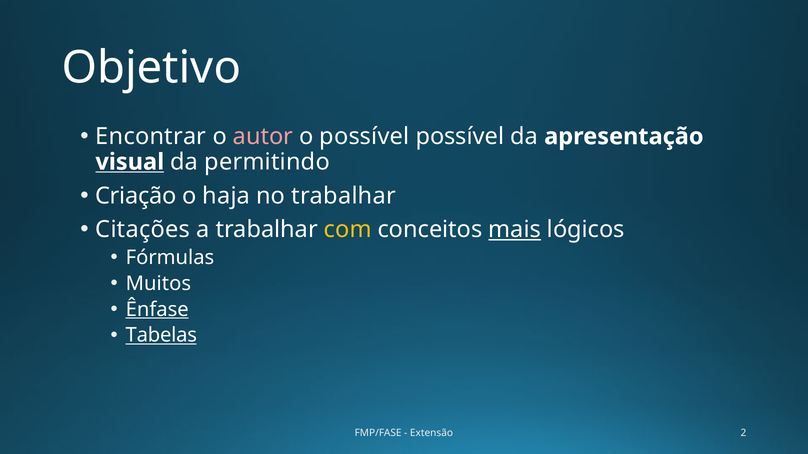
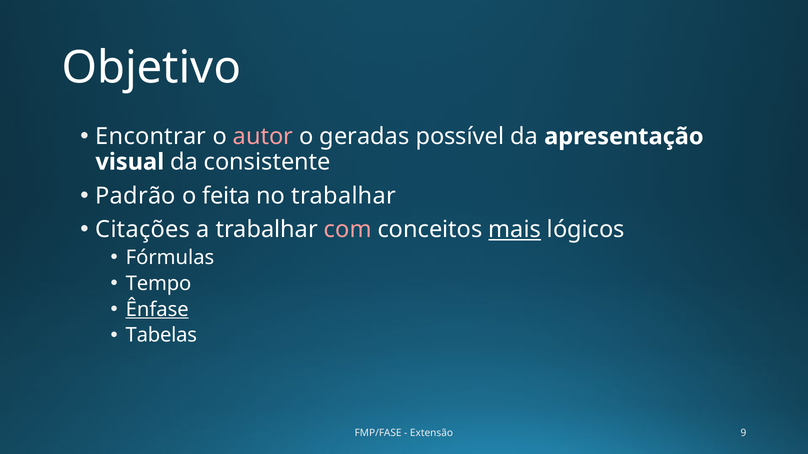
o possível: possível -> geradas
visual underline: present -> none
permitindo: permitindo -> consistente
Criação: Criação -> Padrão
haja: haja -> feita
com colour: yellow -> pink
Muitos: Muitos -> Tempo
Tabelas underline: present -> none
2: 2 -> 9
